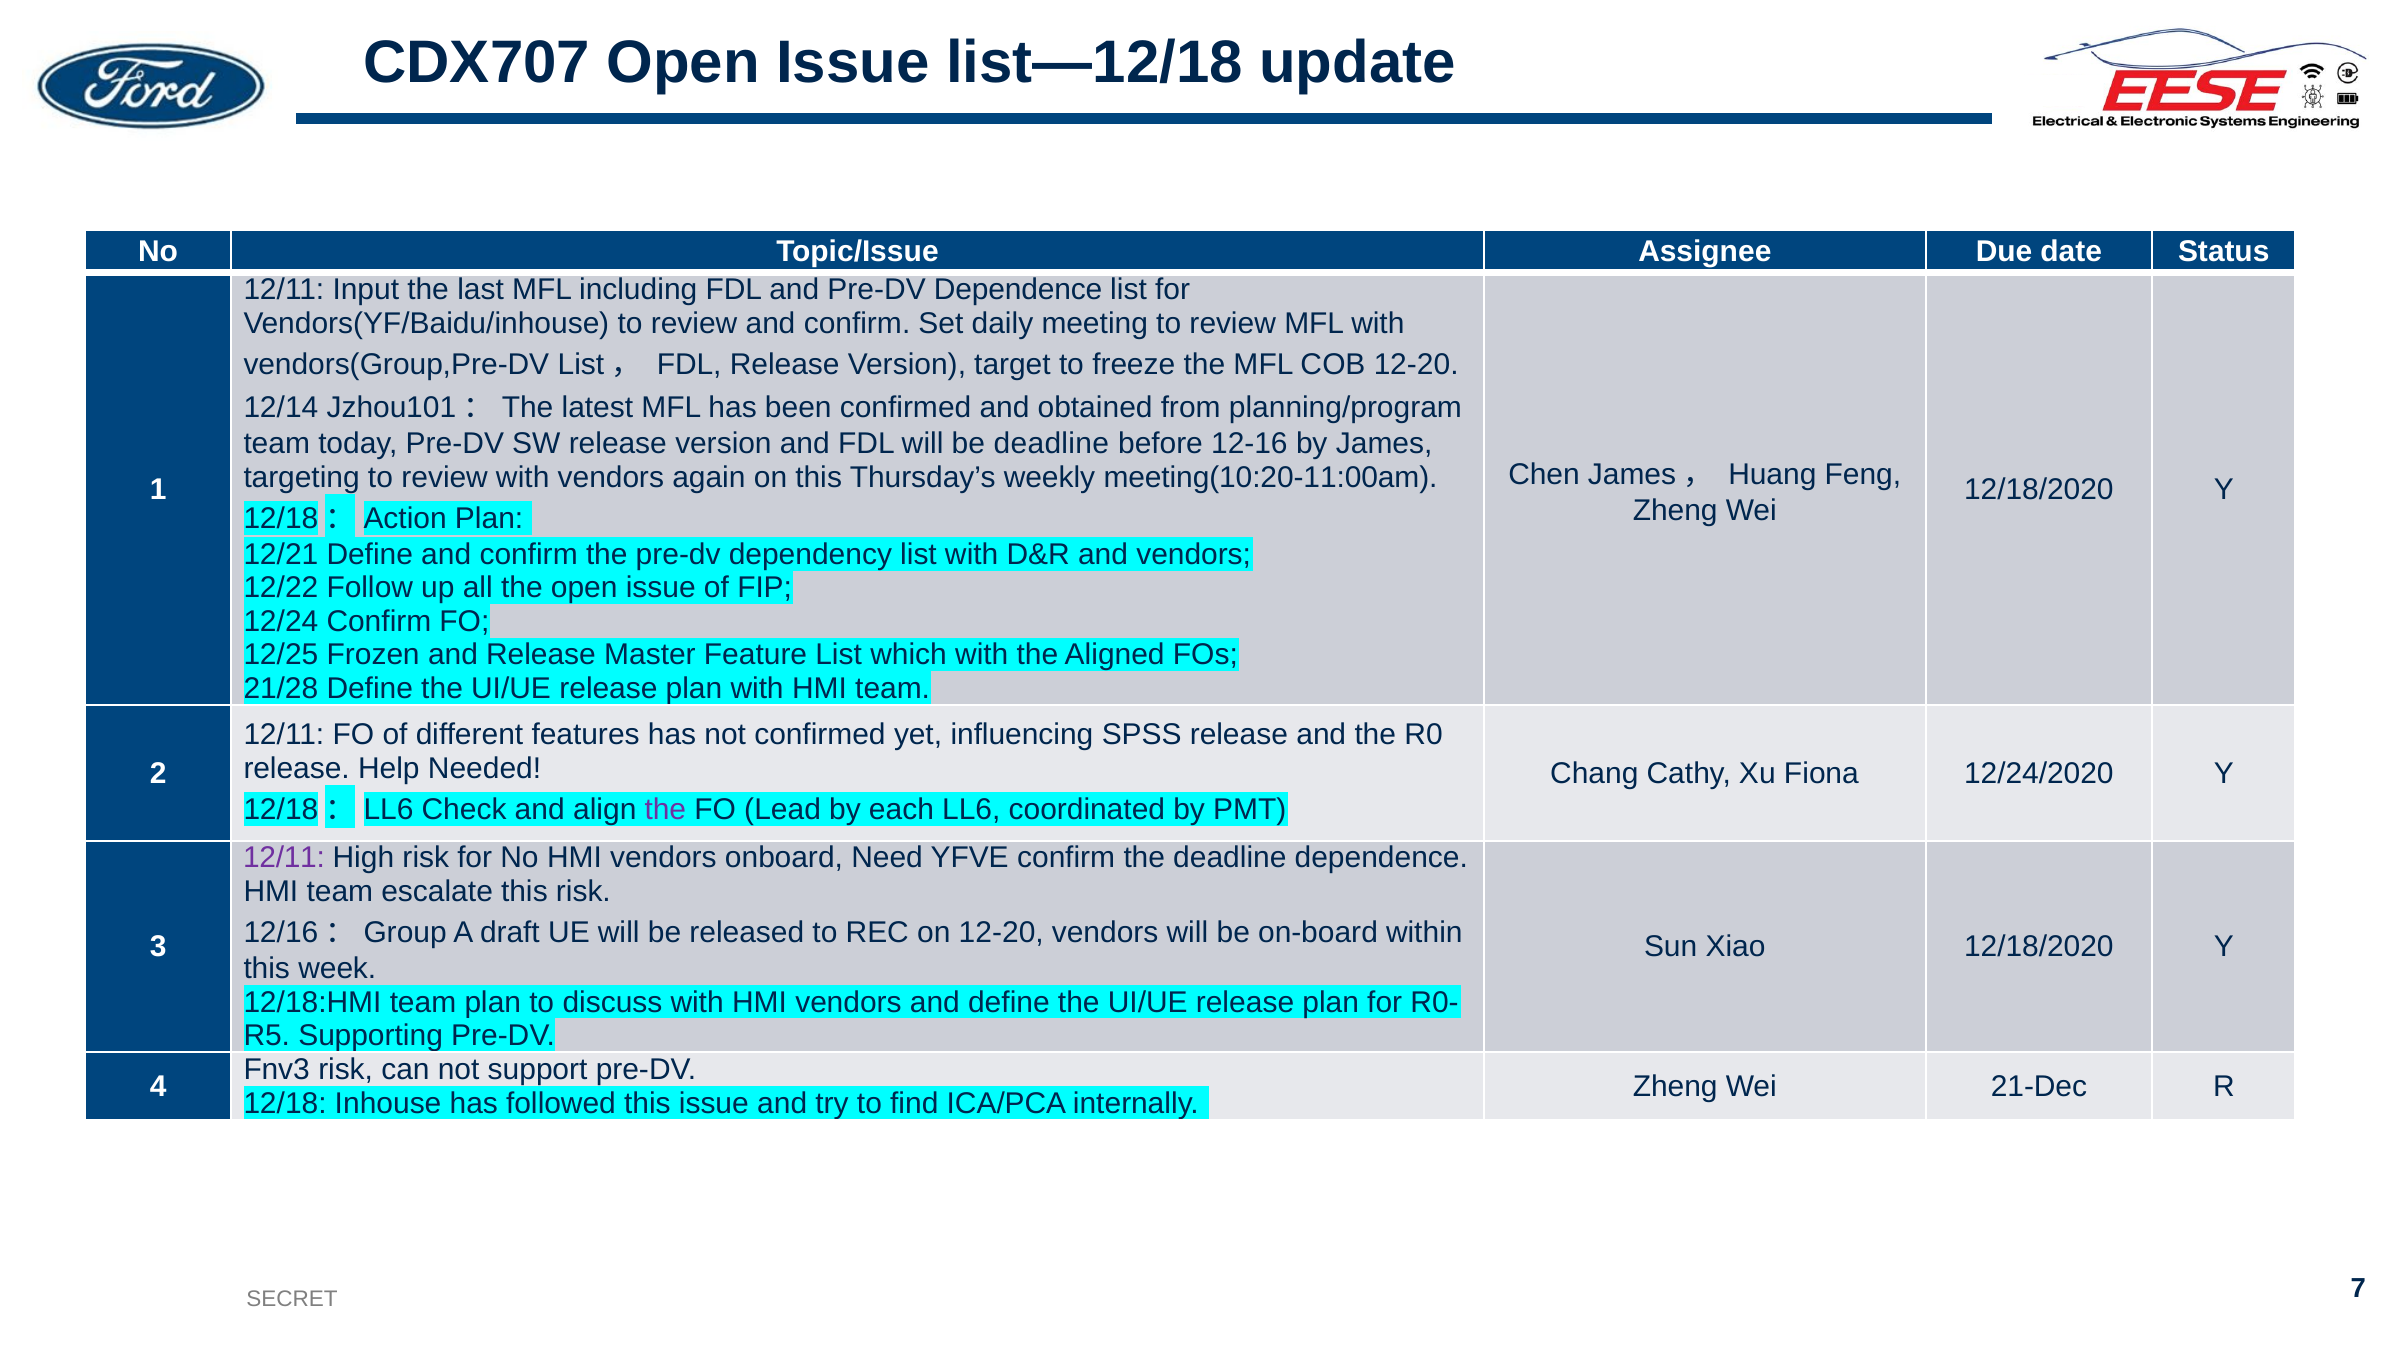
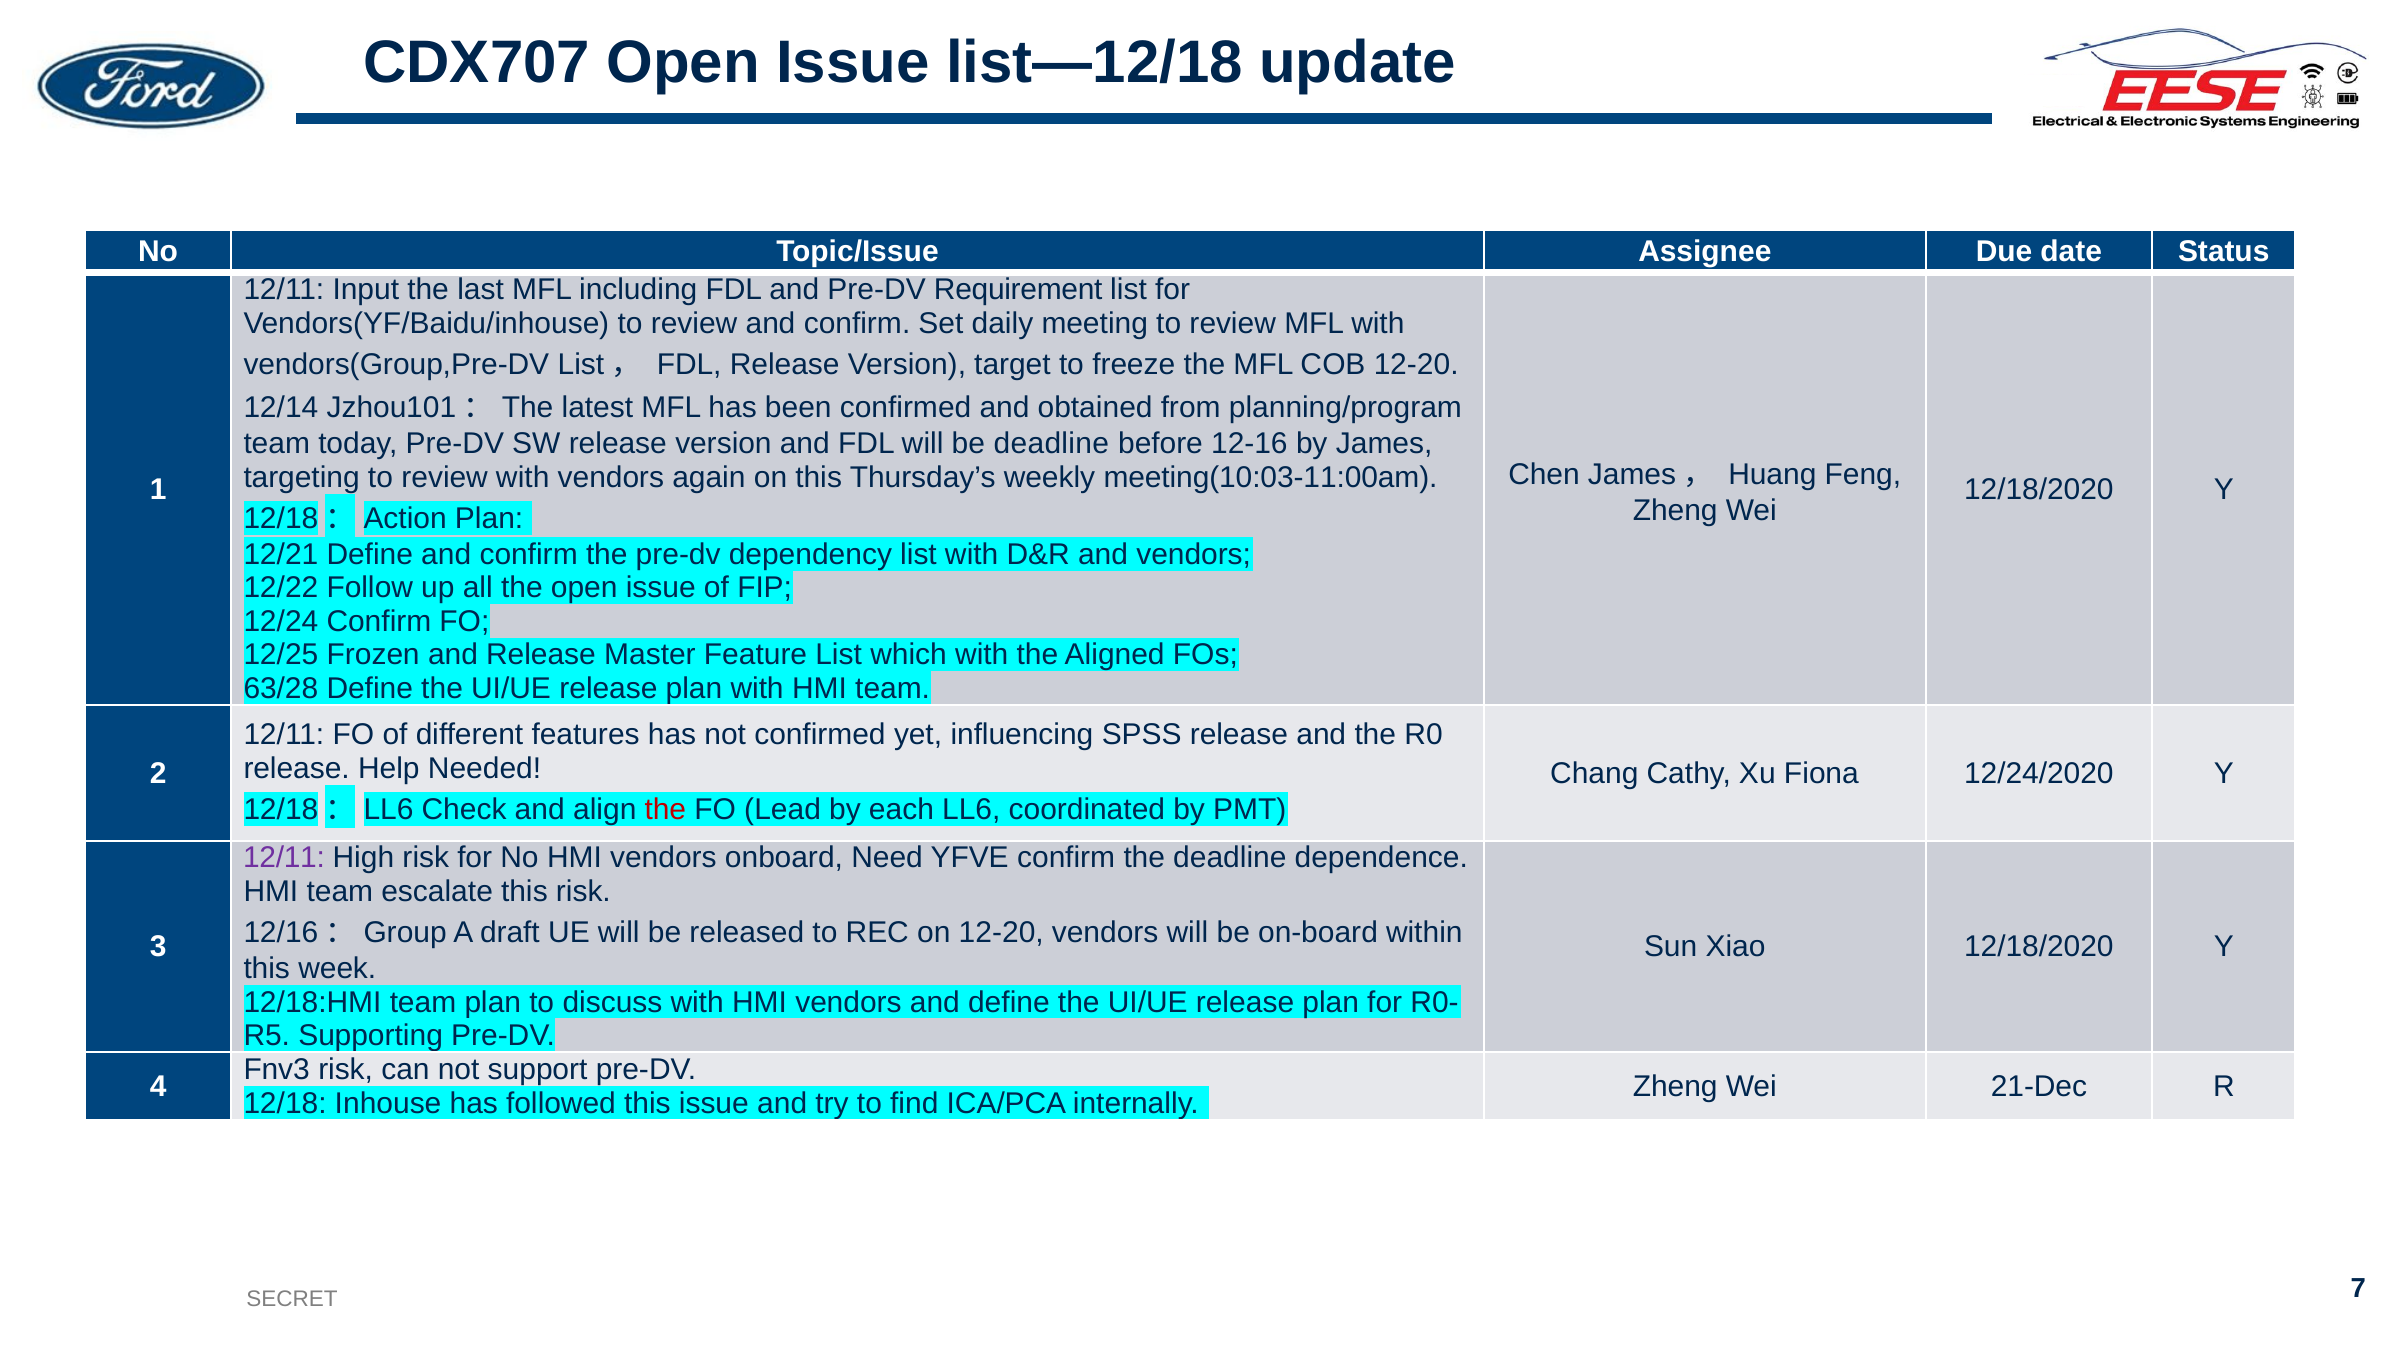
Pre-DV Dependence: Dependence -> Requirement
meeting(10:20-11:00am: meeting(10:20-11:00am -> meeting(10:03-11:00am
21/28: 21/28 -> 63/28
the at (665, 809) colour: purple -> red
